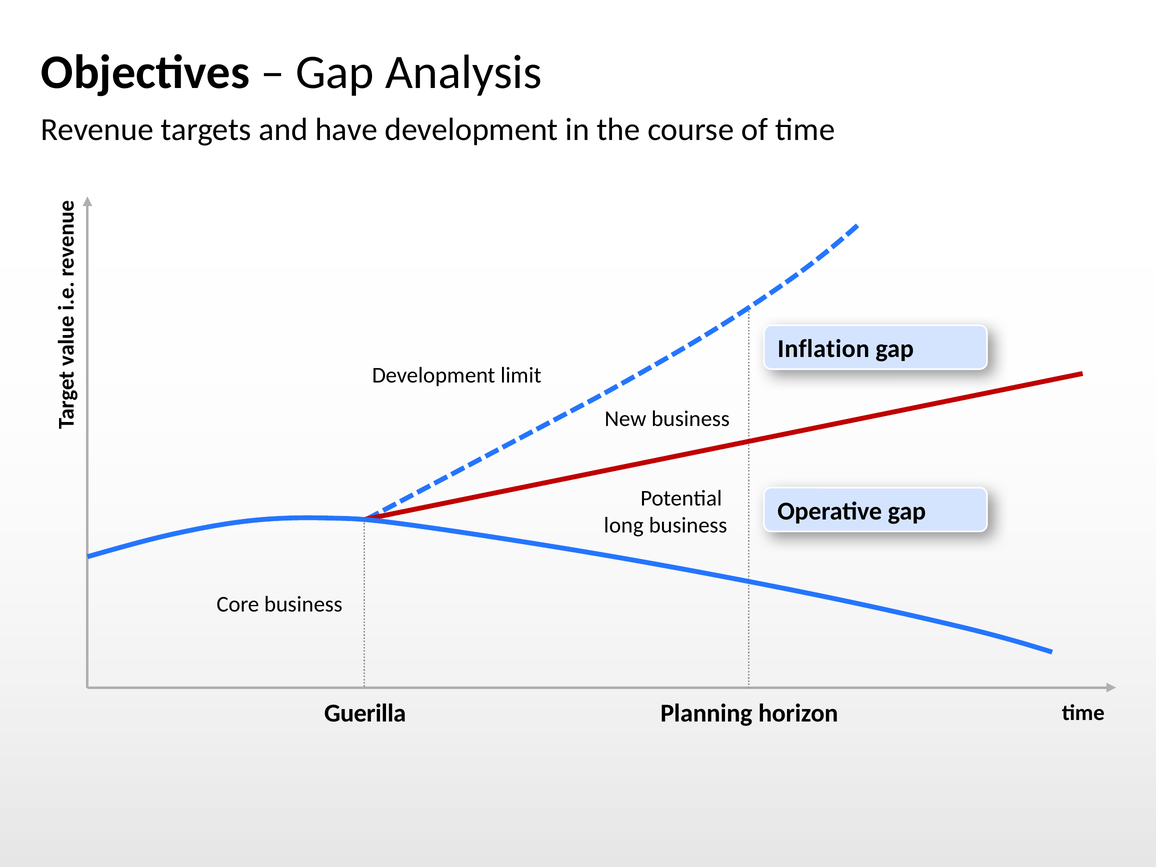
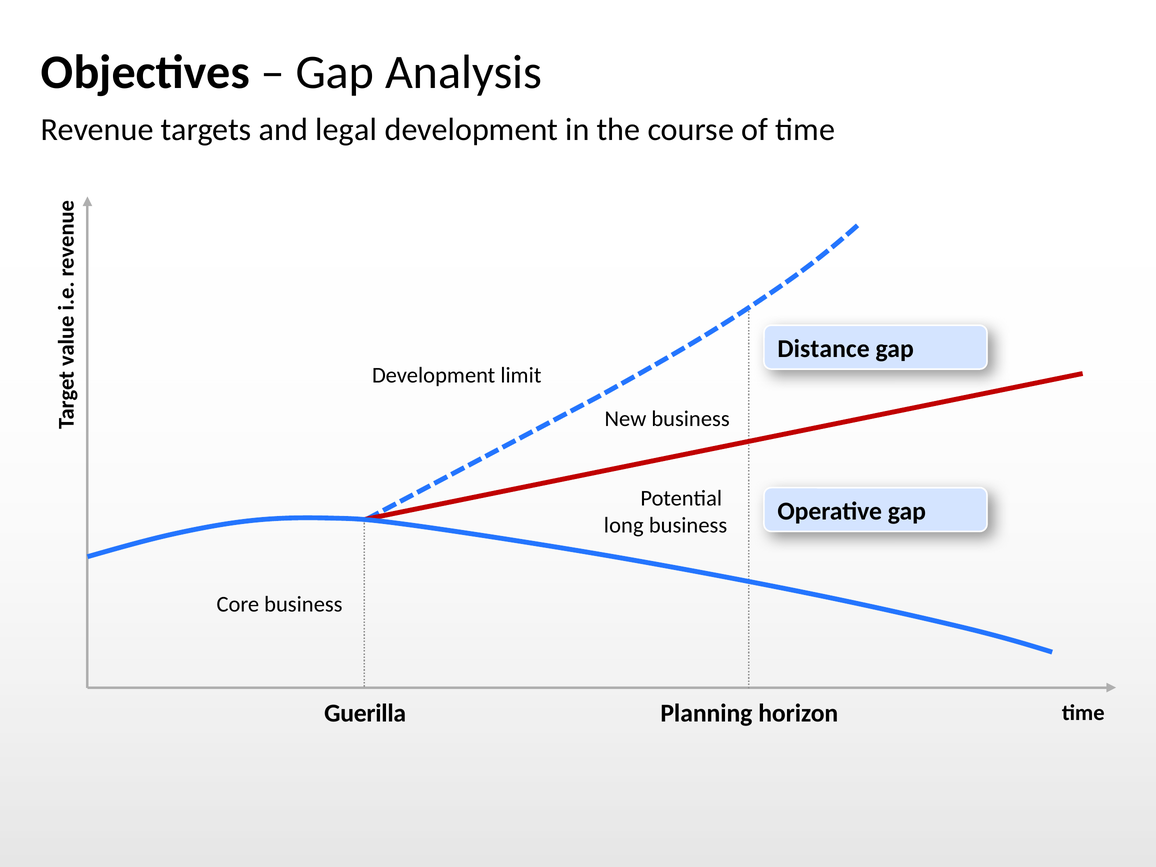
have: have -> legal
Inflation: Inflation -> Distance
